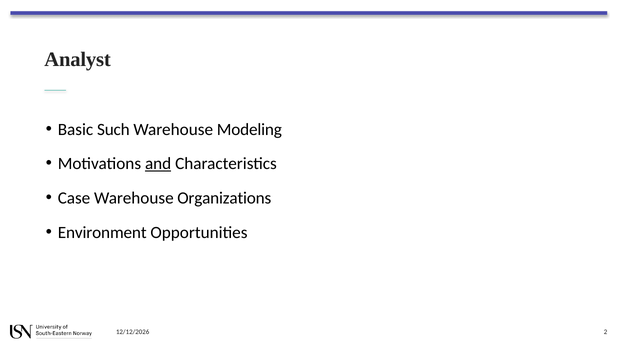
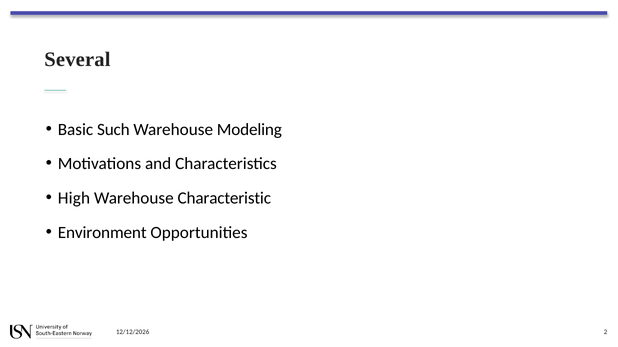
Analyst: Analyst -> Several
and underline: present -> none
Case: Case -> High
Organizations: Organizations -> Characteristic
